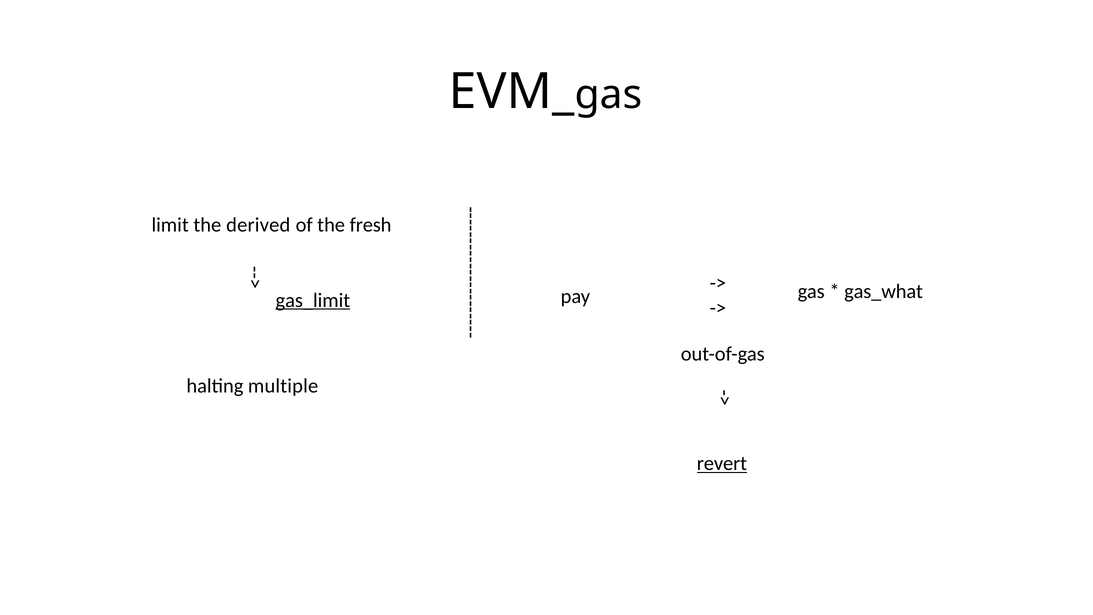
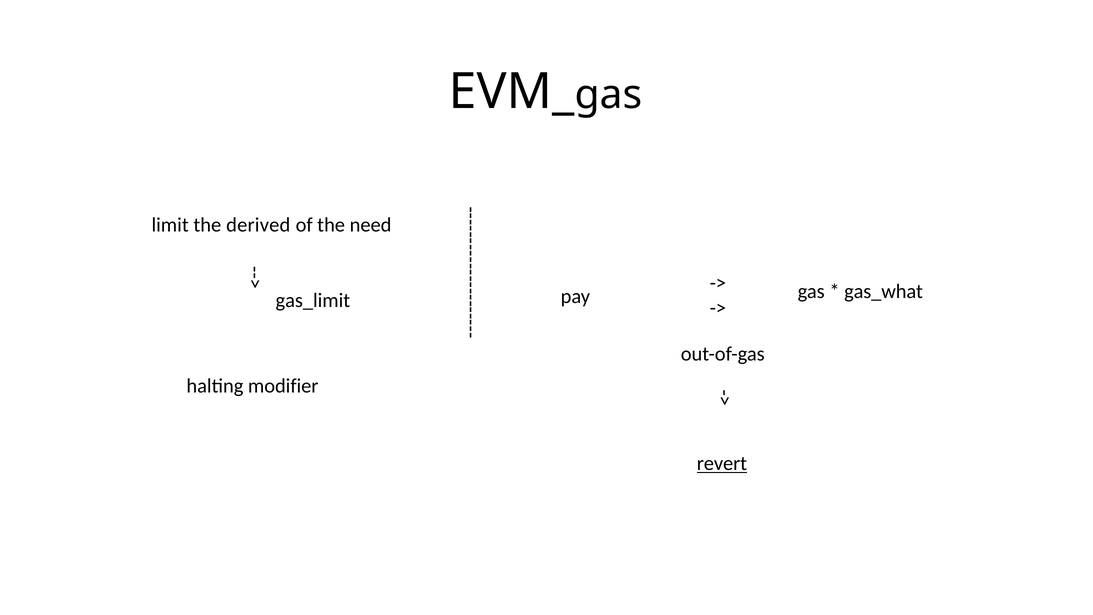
fresh: fresh -> need
gas_limit underline: present -> none
multiple: multiple -> modifier
